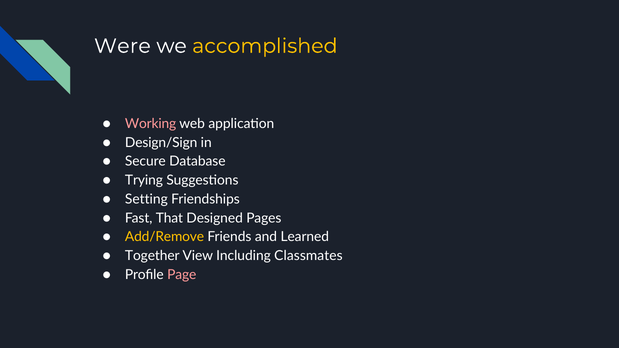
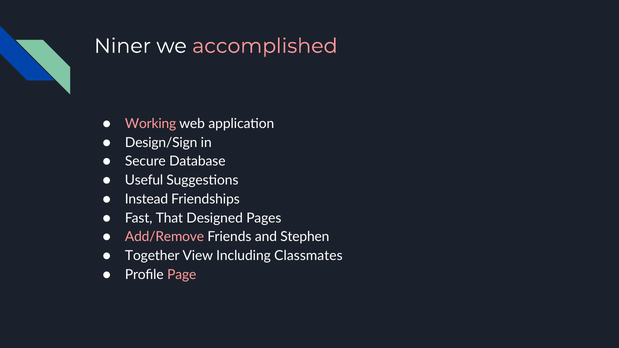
Were: Were -> Niner
accomplished colour: yellow -> pink
Trying: Trying -> Useful
Setting: Setting -> Instead
Add/Remove colour: yellow -> pink
Learned: Learned -> Stephen
